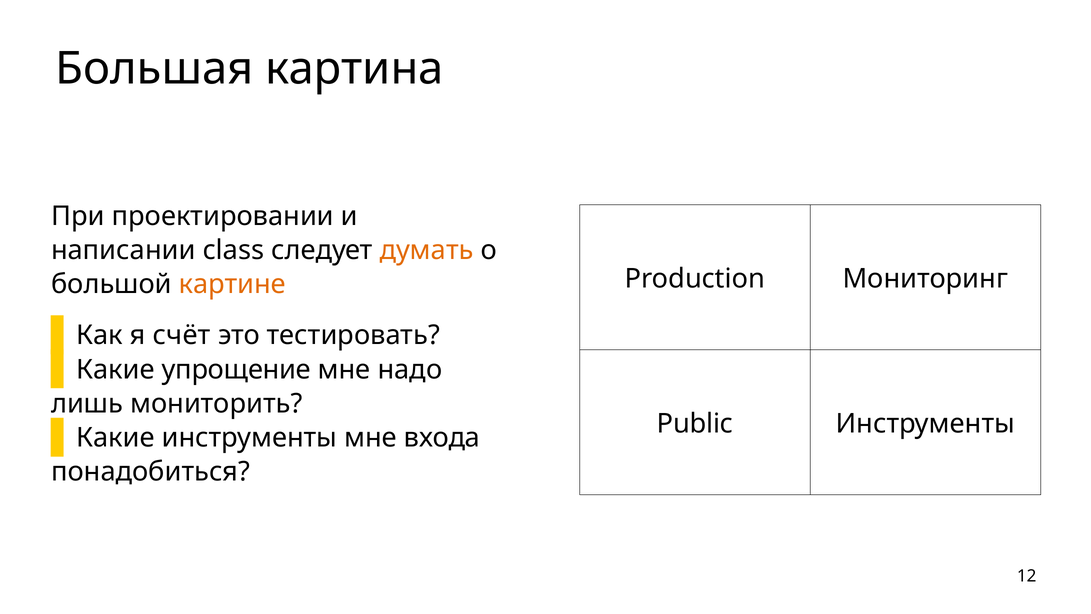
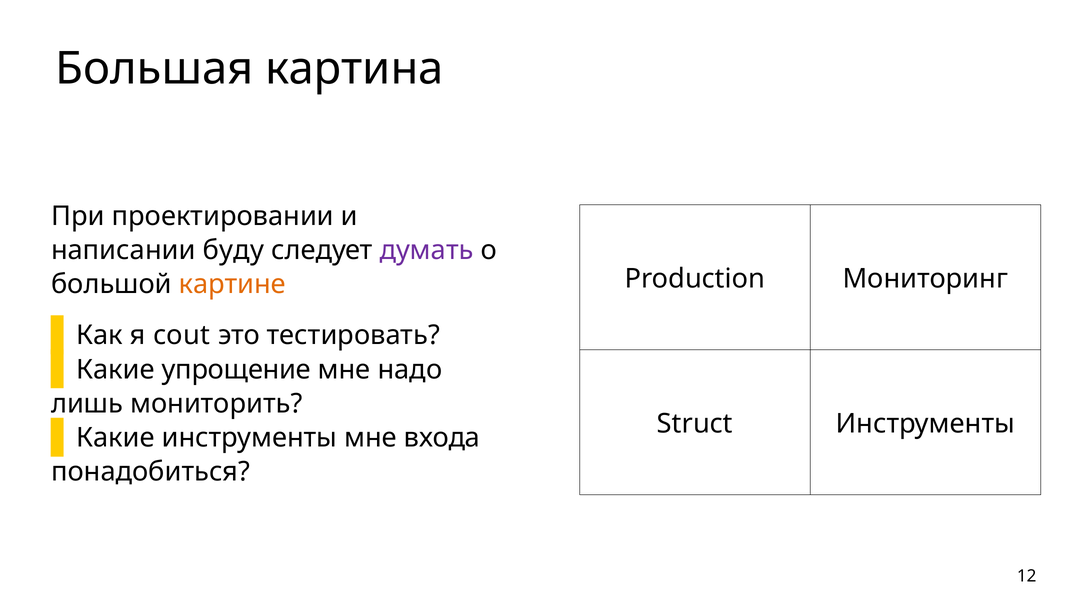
class: class -> буду
думать colour: orange -> purple
счёт: счёт -> cout
Public: Public -> Struct
